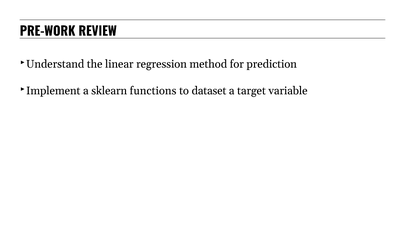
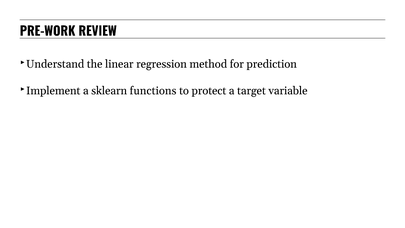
dataset: dataset -> protect
